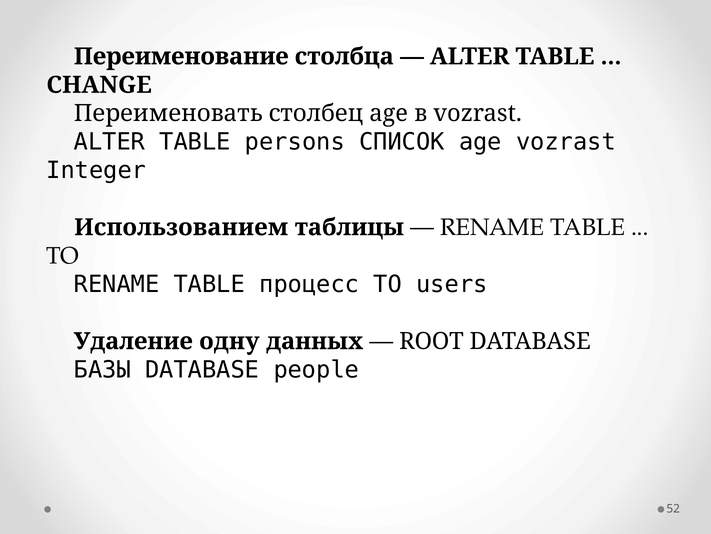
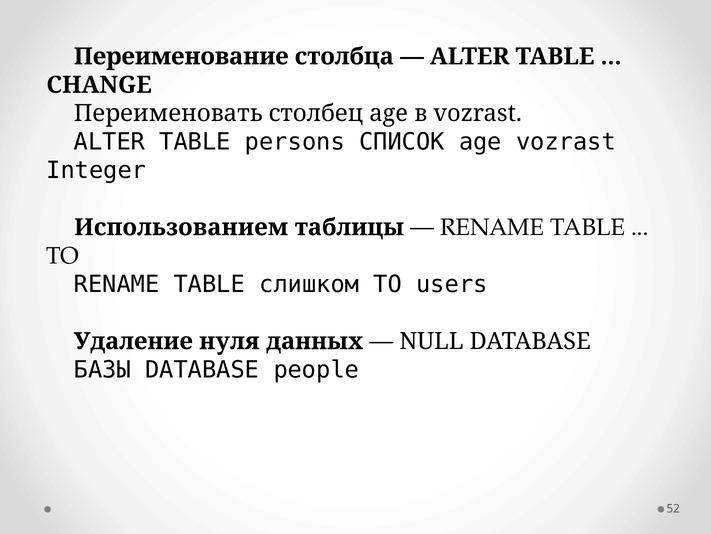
процесс: процесс -> слишком
одну: одну -> нуля
ROOT: ROOT -> NULL
